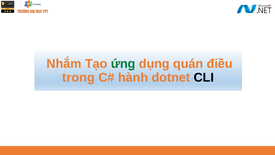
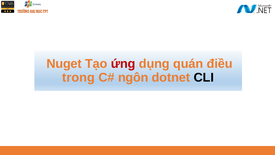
Nhắm: Nhắm -> Nuget
ứng colour: green -> red
hành: hành -> ngôn
